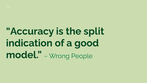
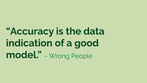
split: split -> data
